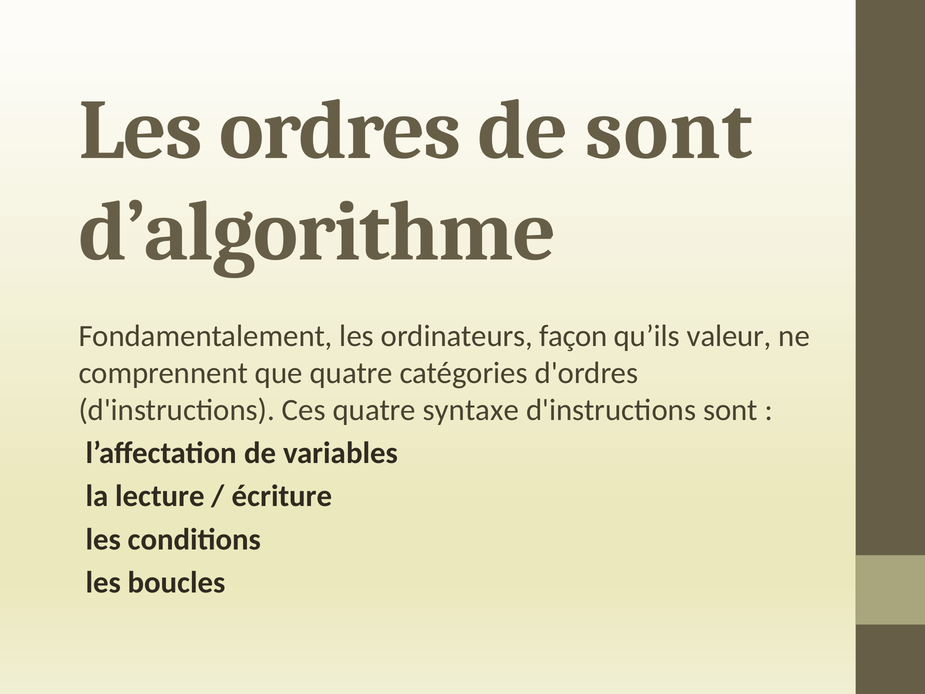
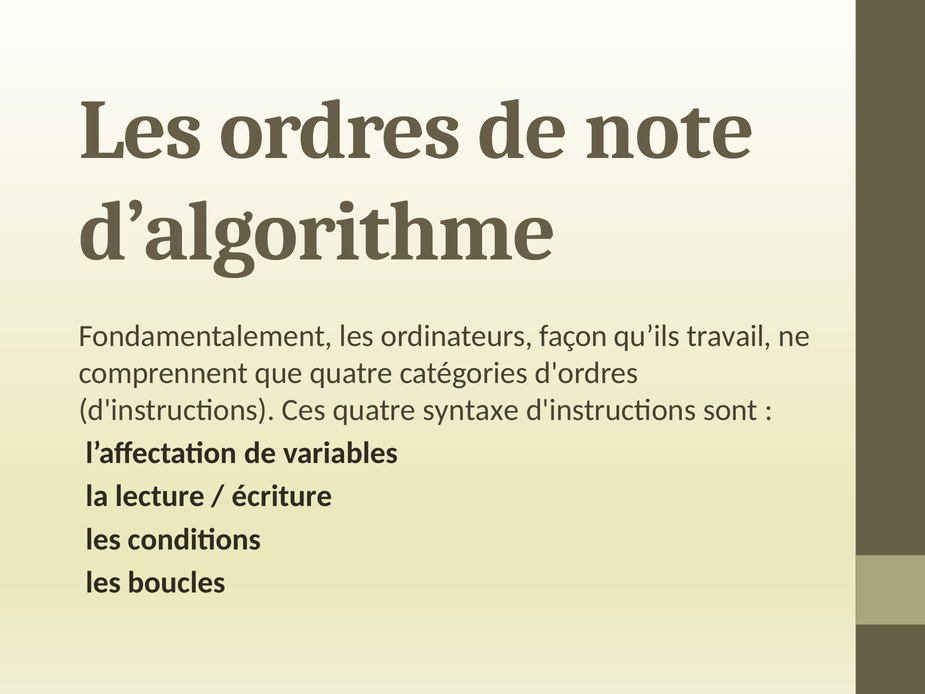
de sont: sont -> note
valeur: valeur -> travail
